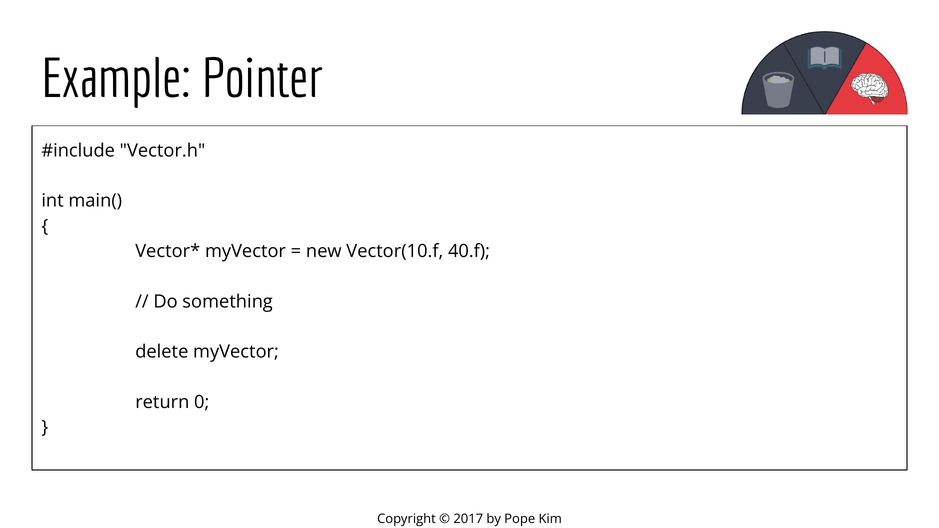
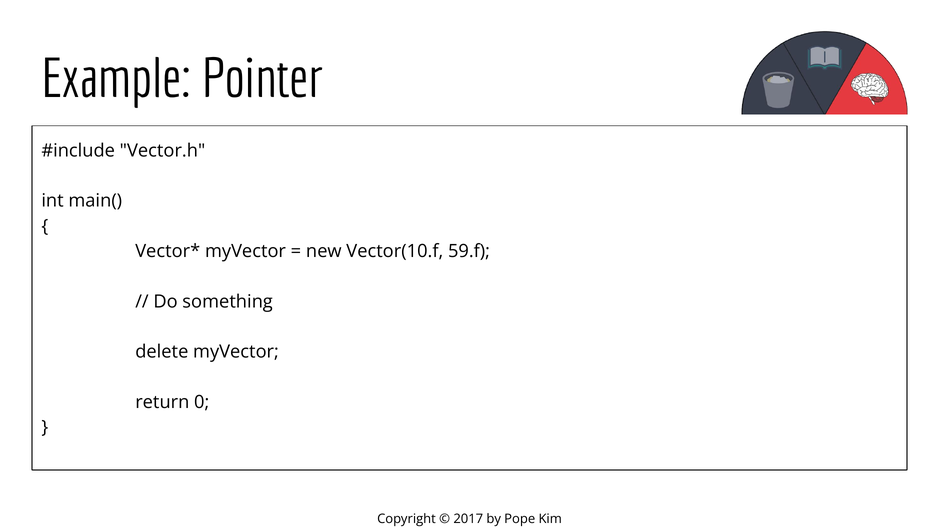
40.f: 40.f -> 59.f
